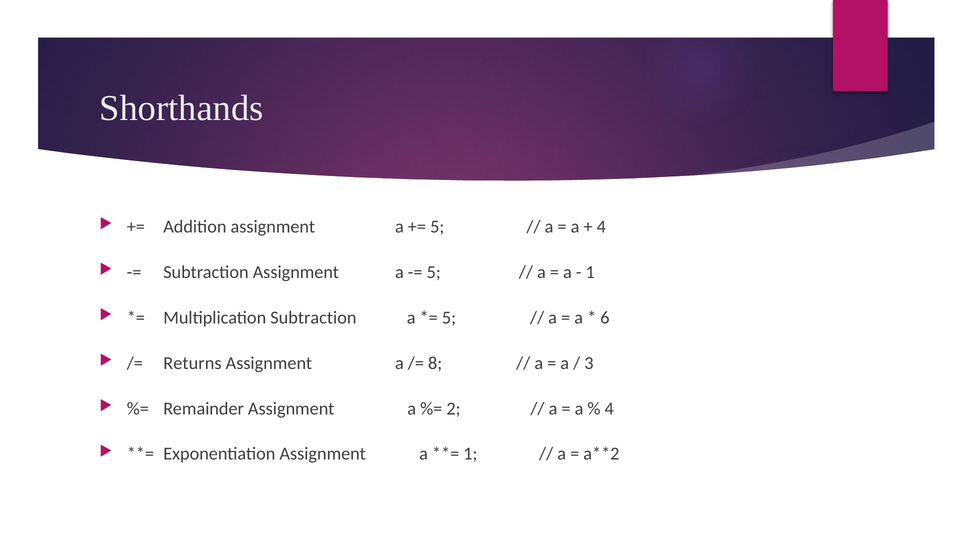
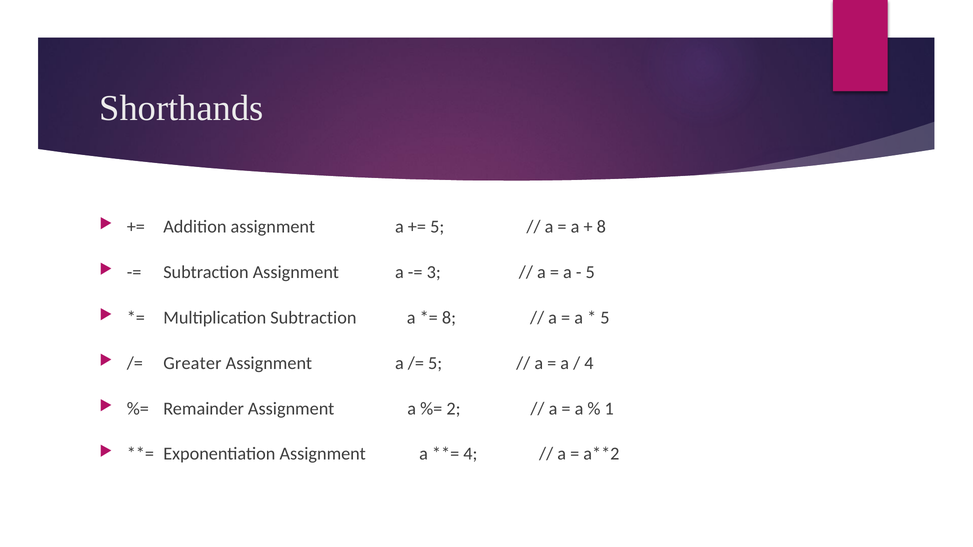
4 at (601, 227): 4 -> 8
5 at (434, 272): 5 -> 3
1 at (590, 272): 1 -> 5
5 at (449, 318): 5 -> 8
6 at (605, 318): 6 -> 5
Returns: Returns -> Greater
8 at (435, 363): 8 -> 5
3 at (589, 363): 3 -> 4
4 at (609, 409): 4 -> 1
1 at (470, 454): 1 -> 4
